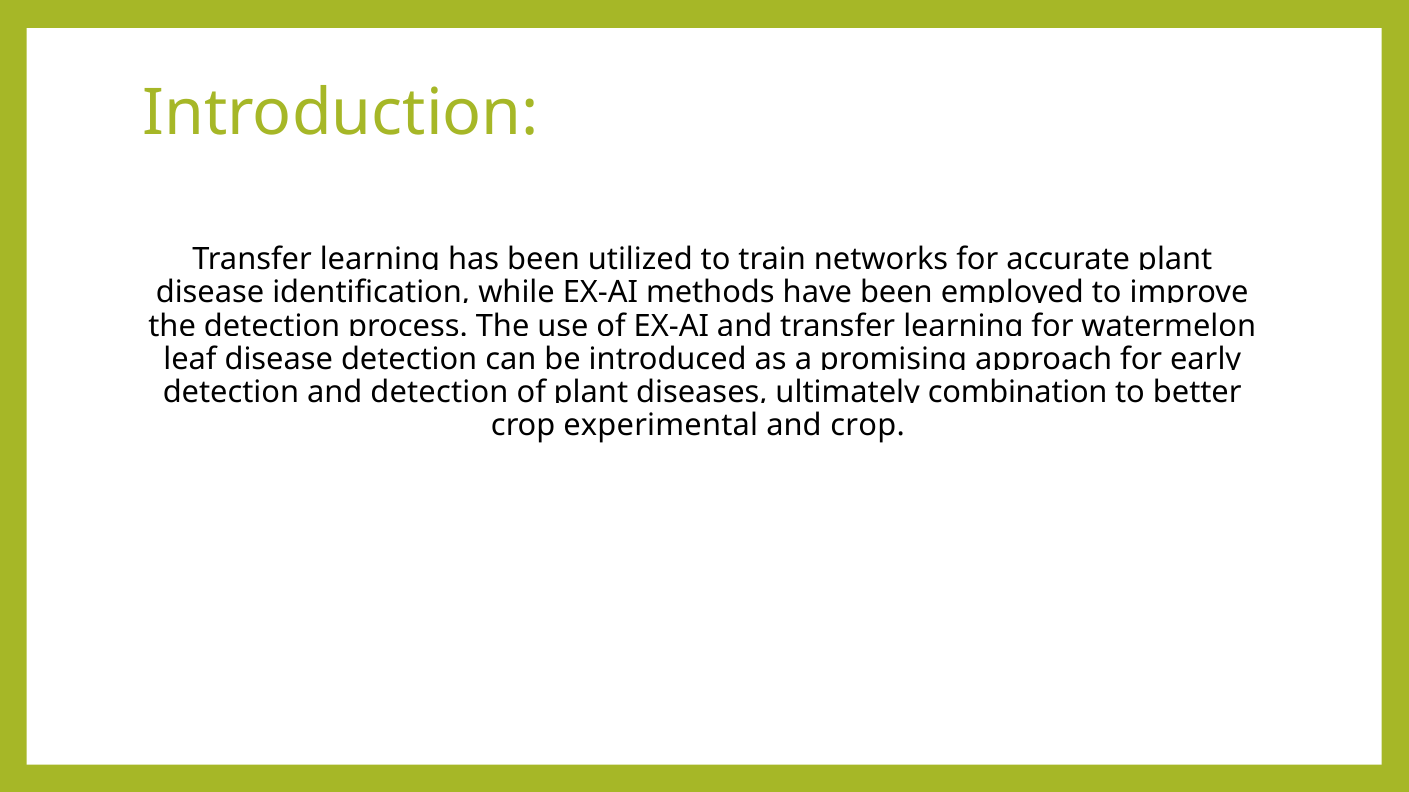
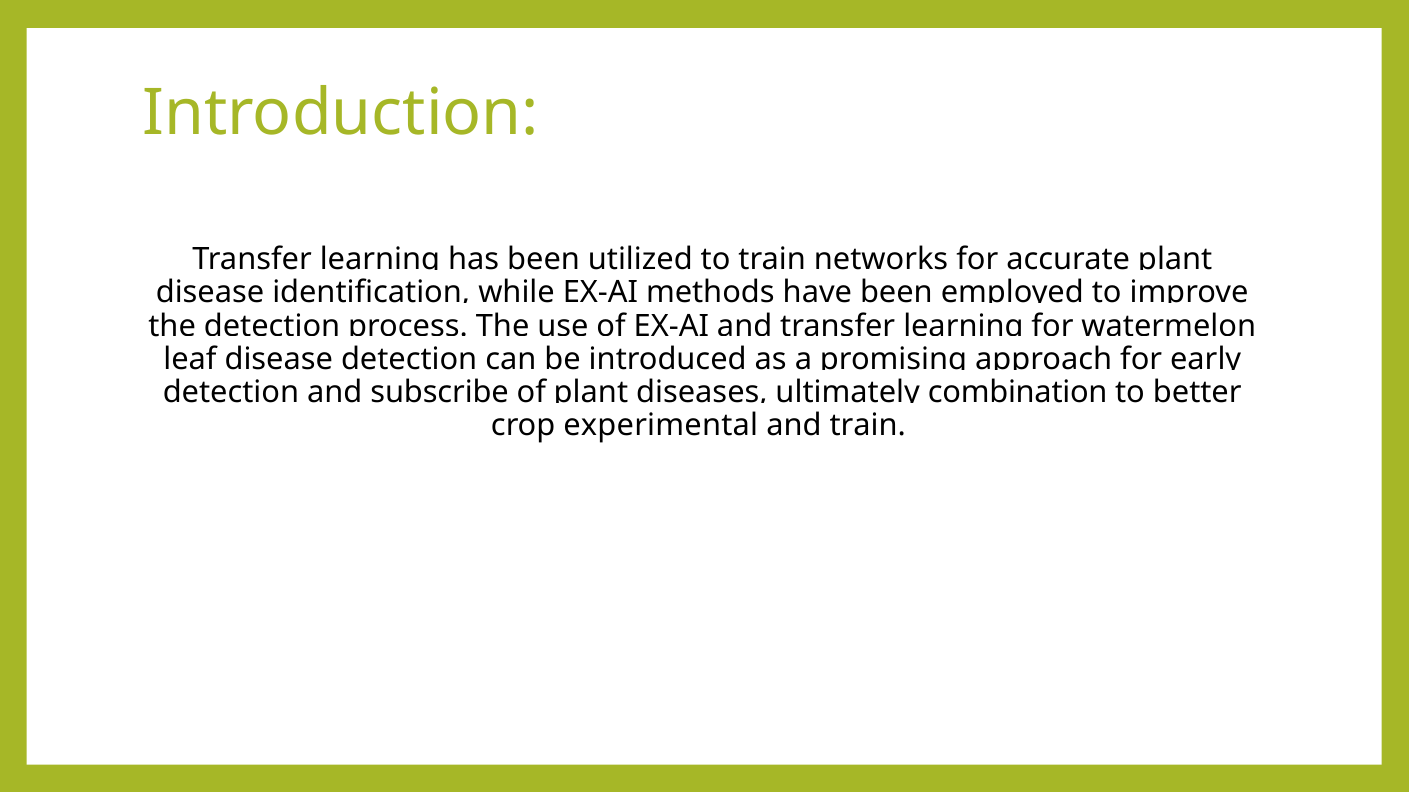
and detection: detection -> subscribe
and crop: crop -> train
